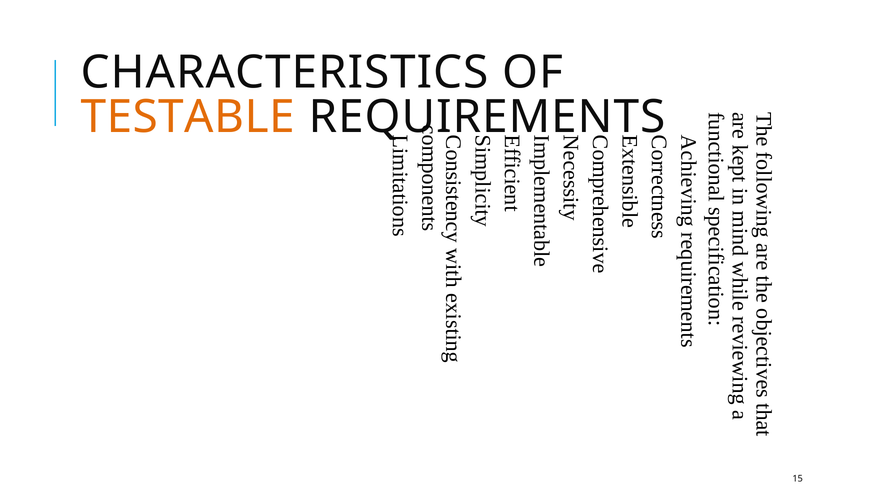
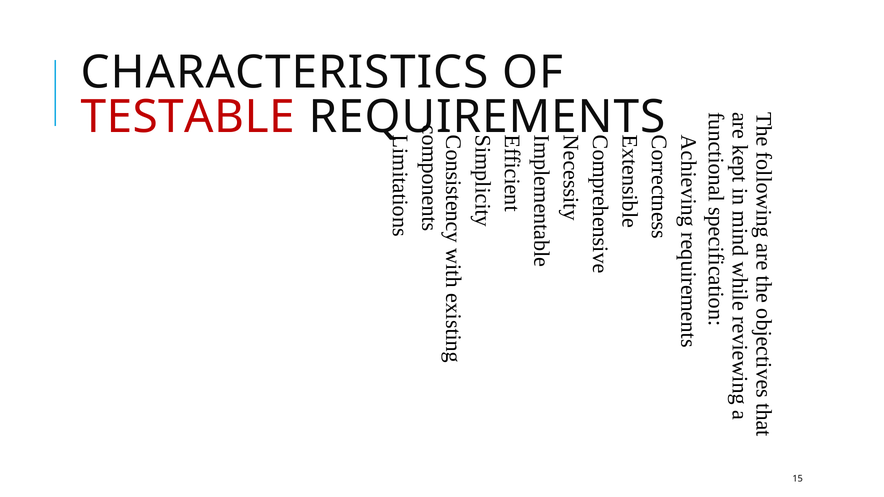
TESTABLE colour: orange -> red
